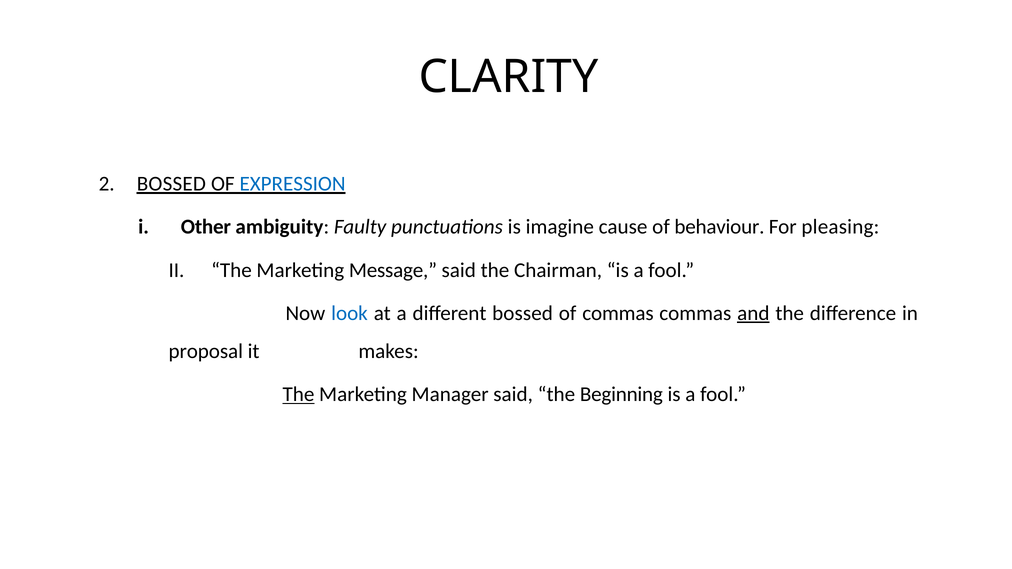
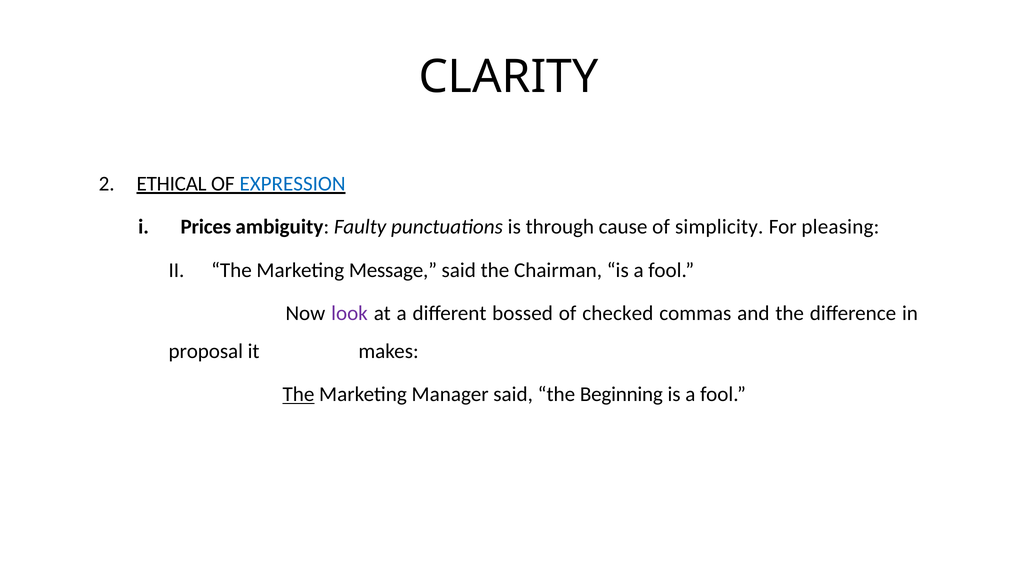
BOSSED at (171, 184): BOSSED -> ETHICAL
Other: Other -> Prices
imagine: imagine -> through
behaviour: behaviour -> simplicity
look colour: blue -> purple
of commas: commas -> checked
and underline: present -> none
